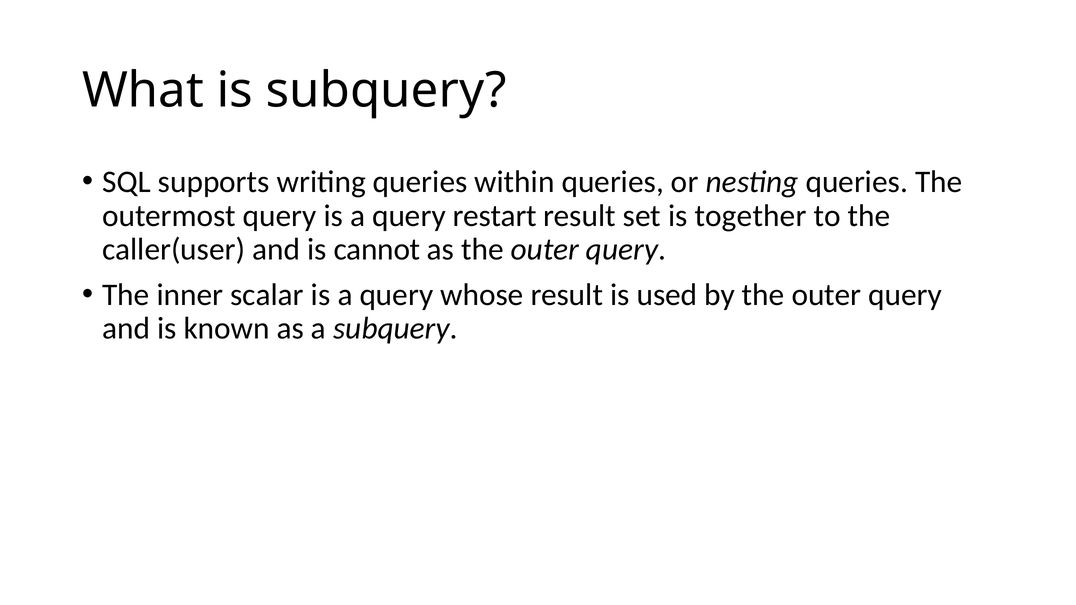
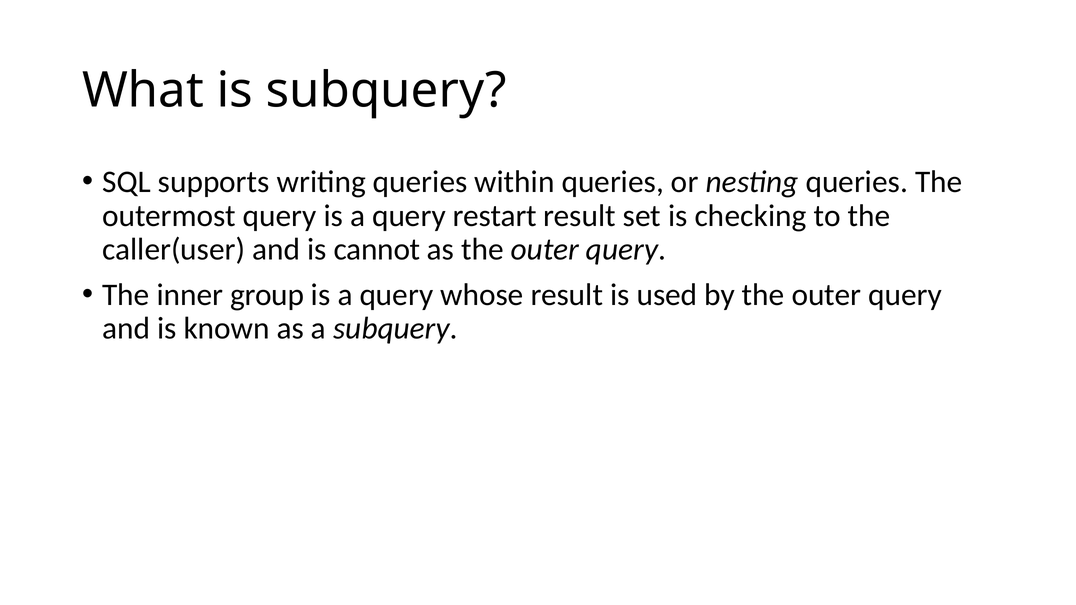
together: together -> checking
scalar: scalar -> group
